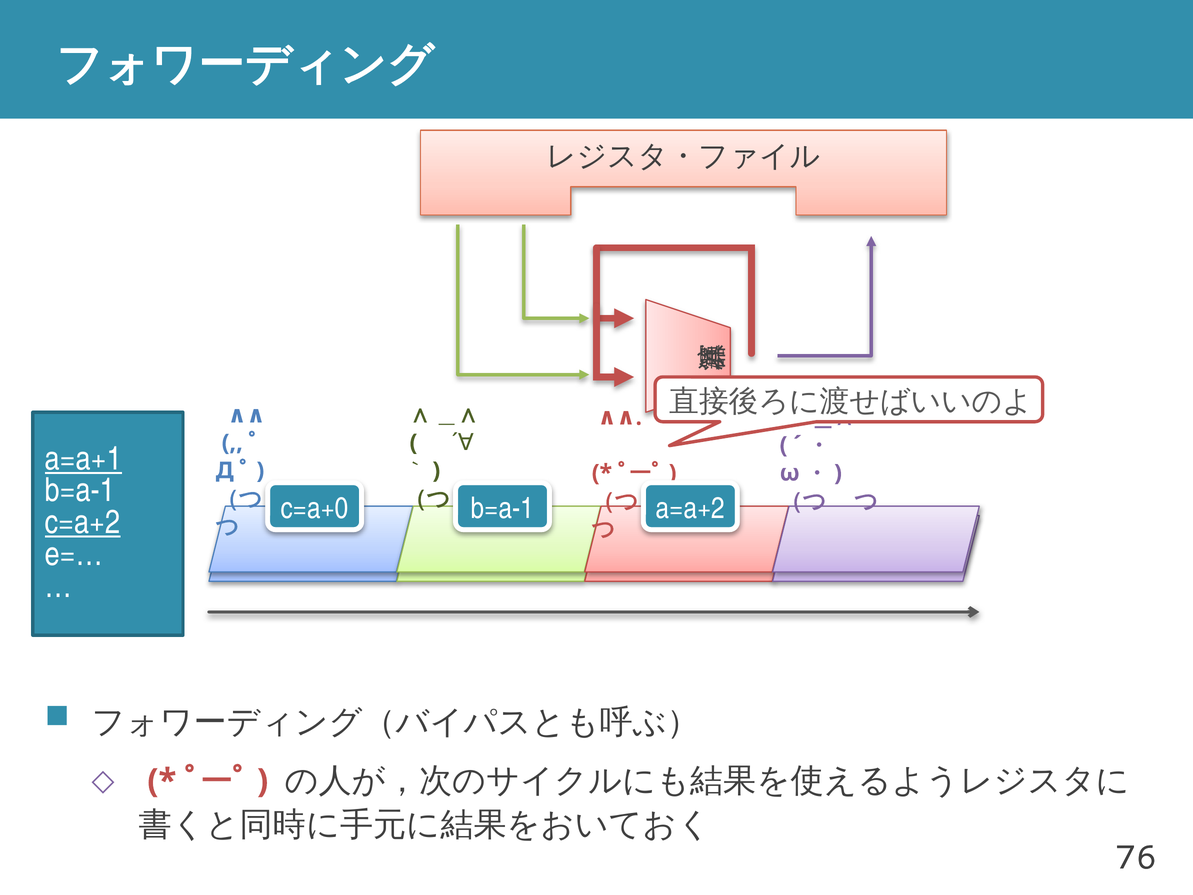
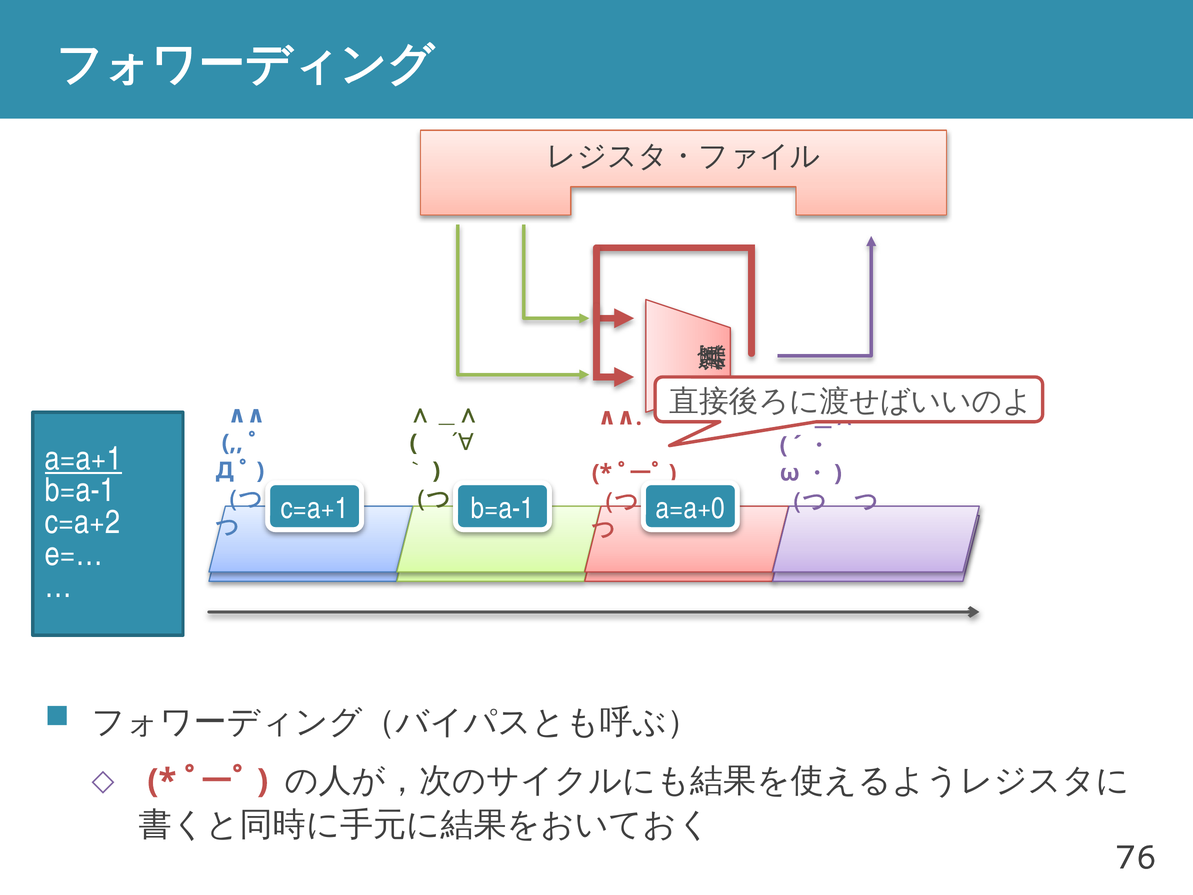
c=a+0: c=a+0 -> c=a+1
a=a+2: a=a+2 -> a=a+0
c=a+2 underline: present -> none
